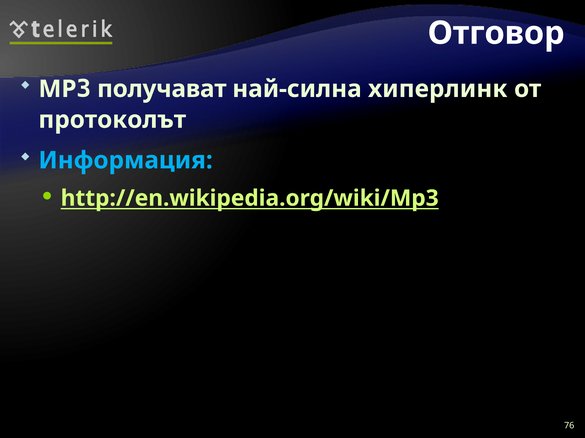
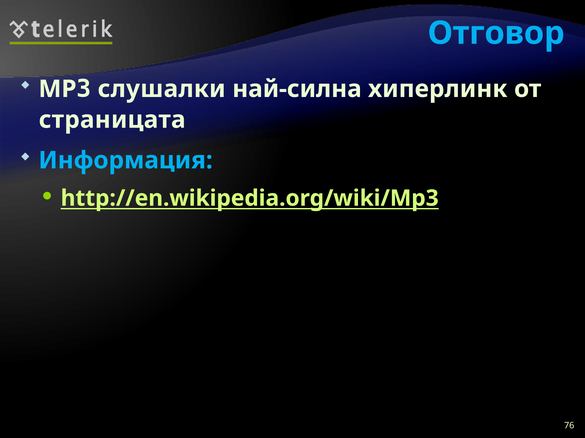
Отговор colour: white -> light blue
получават: получават -> слушалки
протоколът: протоколът -> страницата
